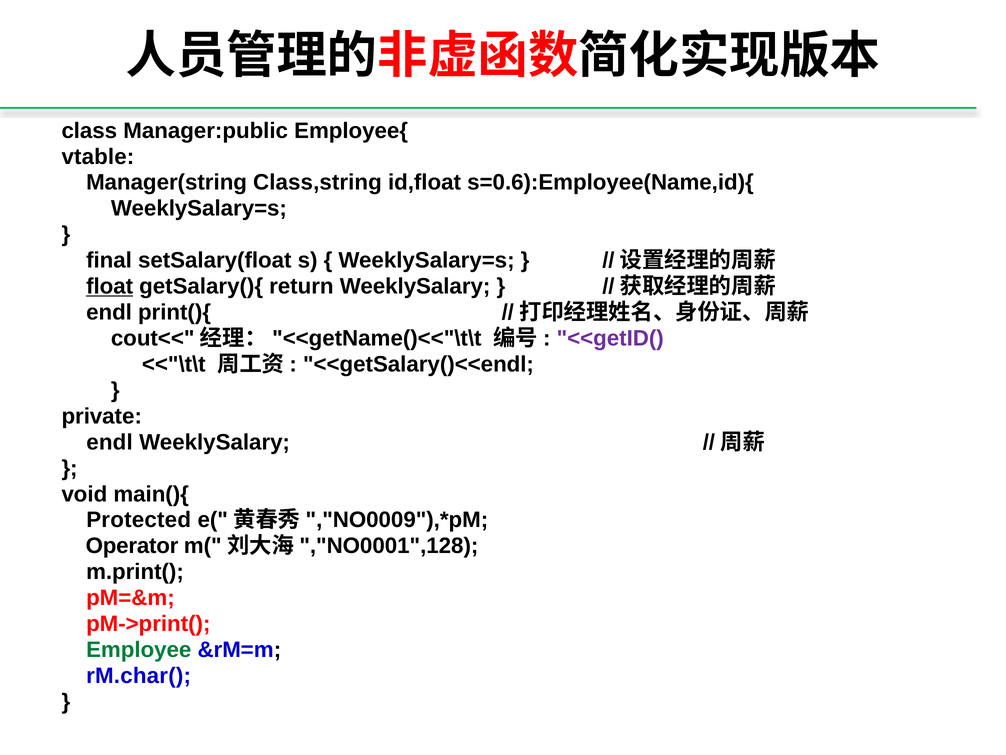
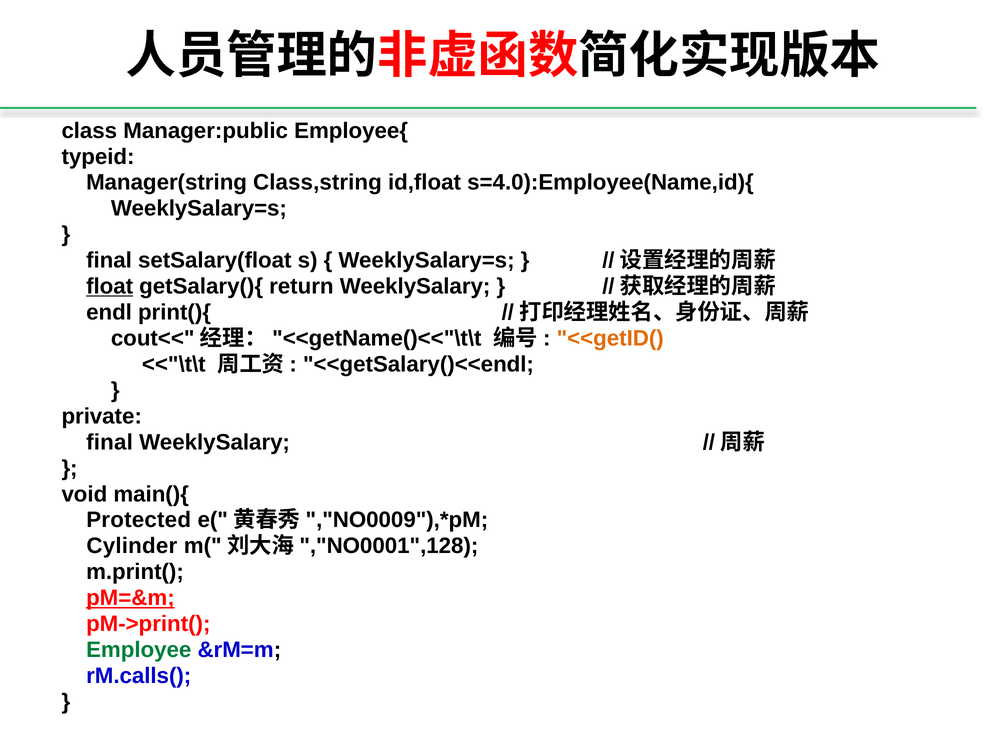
vtable: vtable -> typeid
s=0.6):Employee(Name,id){: s=0.6):Employee(Name,id){ -> s=4.0):Employee(Name,id){
<<getID( colour: purple -> orange
endl at (110, 442): endl -> final
Operator: Operator -> Cylinder
pM=&m underline: none -> present
rM.char(: rM.char( -> rM.calls(
